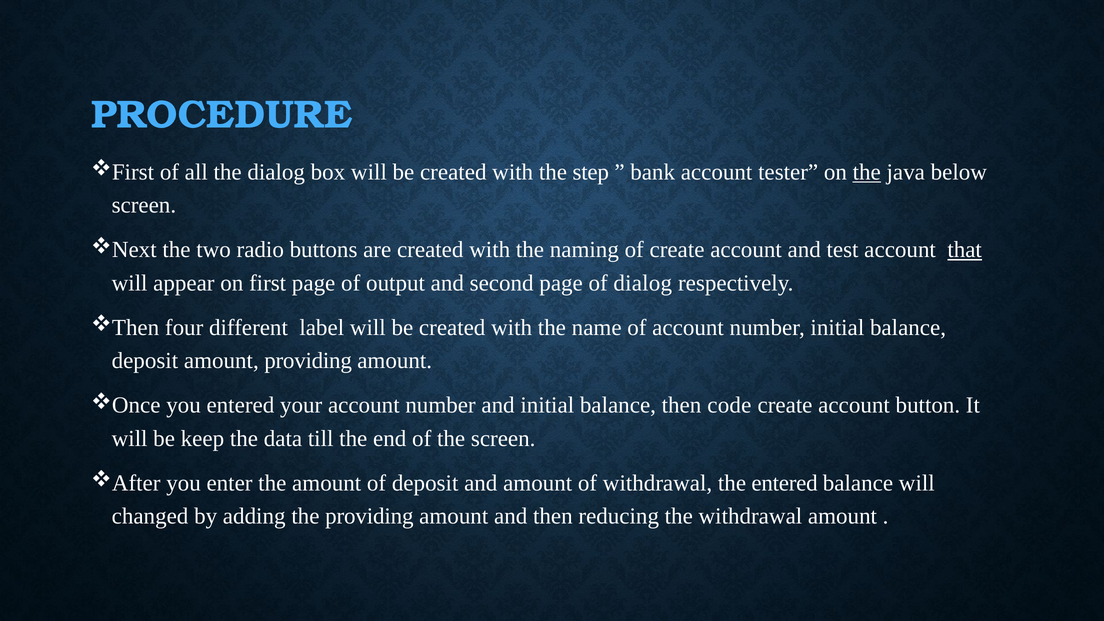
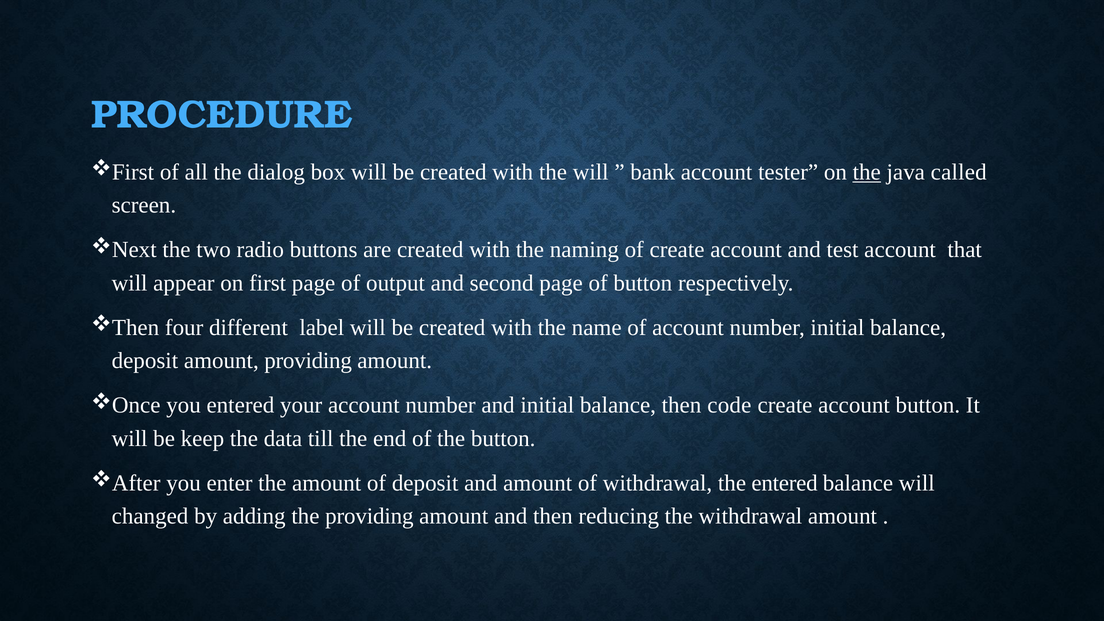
the step: step -> will
below: below -> called
that underline: present -> none
of dialog: dialog -> button
the screen: screen -> button
